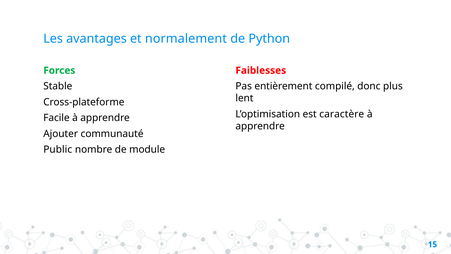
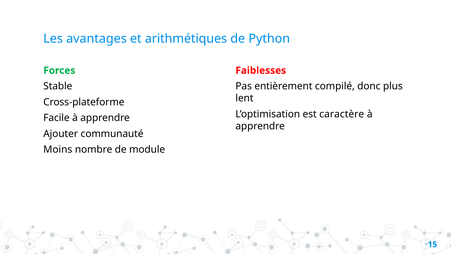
normalement: normalement -> arithmétiques
Public: Public -> Moins
